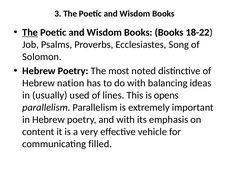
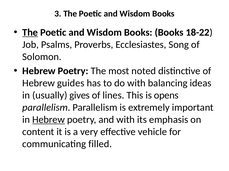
nation: nation -> guides
used: used -> gives
Hebrew at (49, 120) underline: none -> present
